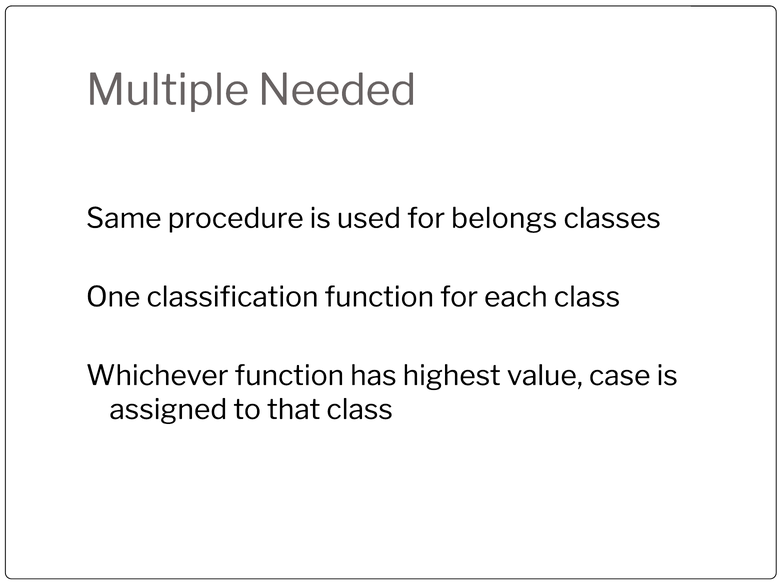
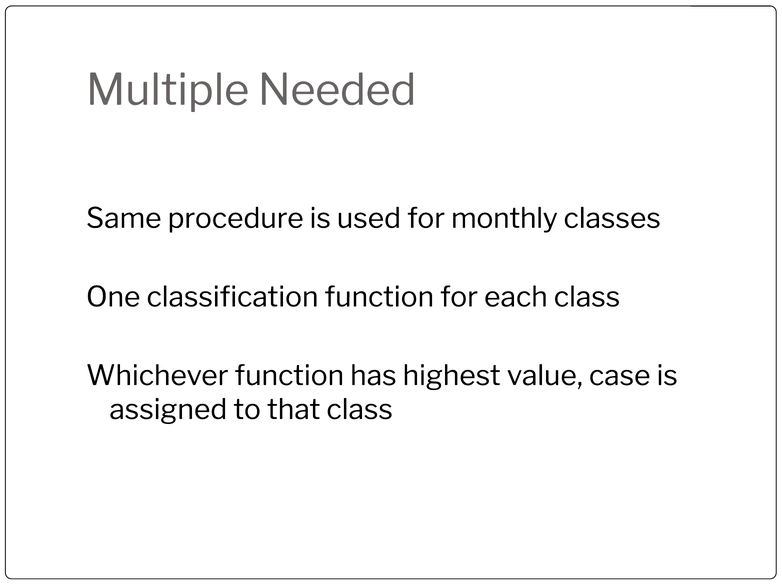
belongs: belongs -> monthly
